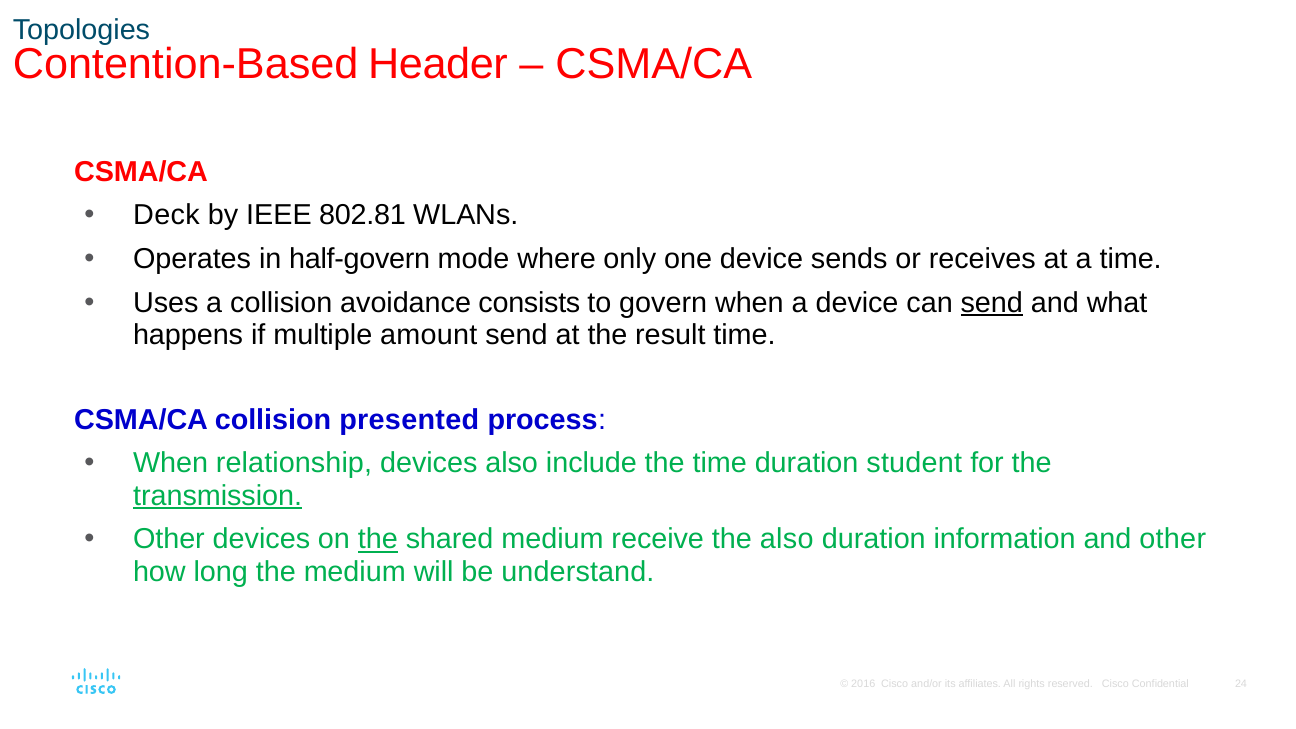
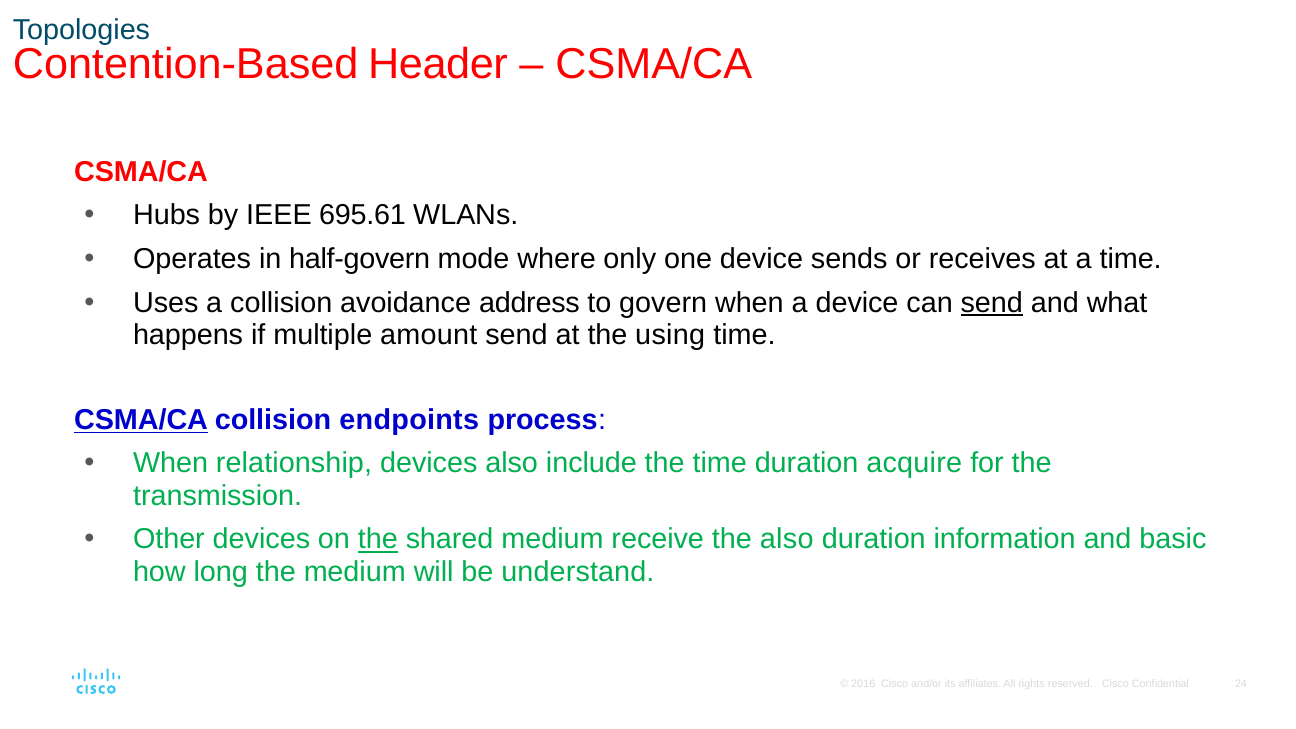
Deck: Deck -> Hubs
802.81: 802.81 -> 695.61
consists: consists -> address
result: result -> using
CSMA/CA at (141, 420) underline: none -> present
presented: presented -> endpoints
student: student -> acquire
transmission underline: present -> none
and other: other -> basic
